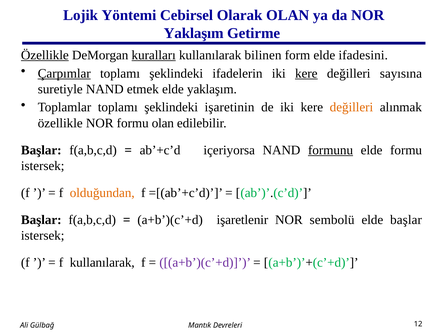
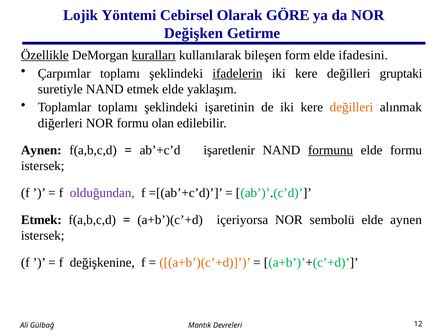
Olarak OLAN: OLAN -> GÖRE
Yaklaşım at (194, 33): Yaklaşım -> Değişken
bilinen: bilinen -> bileşen
Çarpımlar underline: present -> none
ifadelerin underline: none -> present
kere at (306, 73) underline: present -> none
sayısına: sayısına -> gruptaki
özellikle at (60, 123): özellikle -> diğerleri
Başlar at (41, 150): Başlar -> Aynen
içeriyorsa: içeriyorsa -> işaretlenir
olduğundan colour: orange -> purple
Başlar at (41, 220): Başlar -> Etmek
işaretlenir: işaretlenir -> içeriyorsa
elde başlar: başlar -> aynen
f kullanılarak: kullanılarak -> değişkenine
a+b’)(c’+d at (205, 262) colour: purple -> orange
